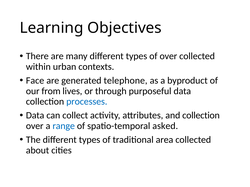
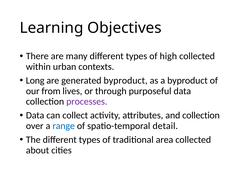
of over: over -> high
Face: Face -> Long
generated telephone: telephone -> byproduct
processes colour: blue -> purple
asked: asked -> detail
